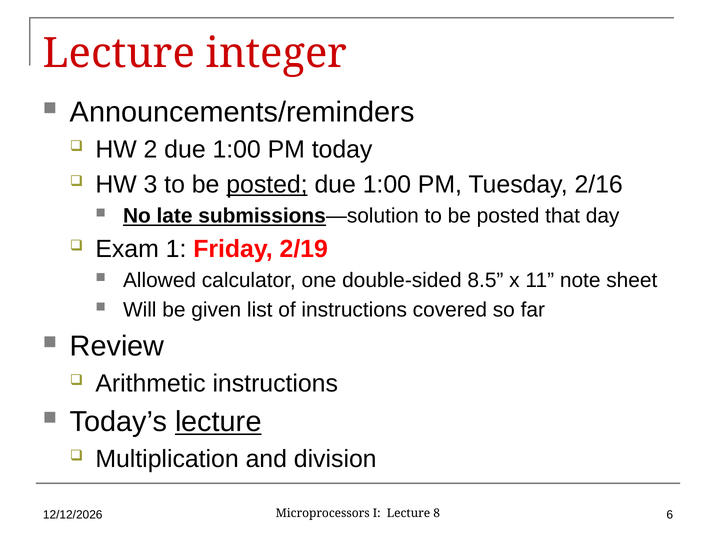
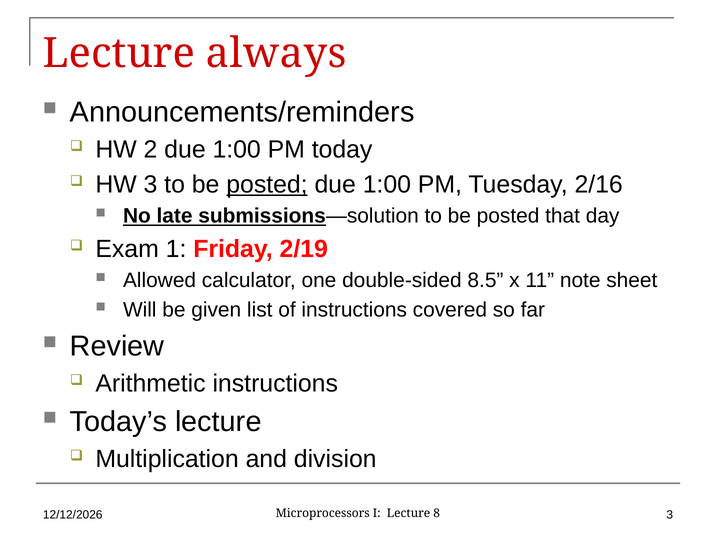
integer: integer -> always
lecture at (218, 422) underline: present -> none
6 at (670, 515): 6 -> 3
